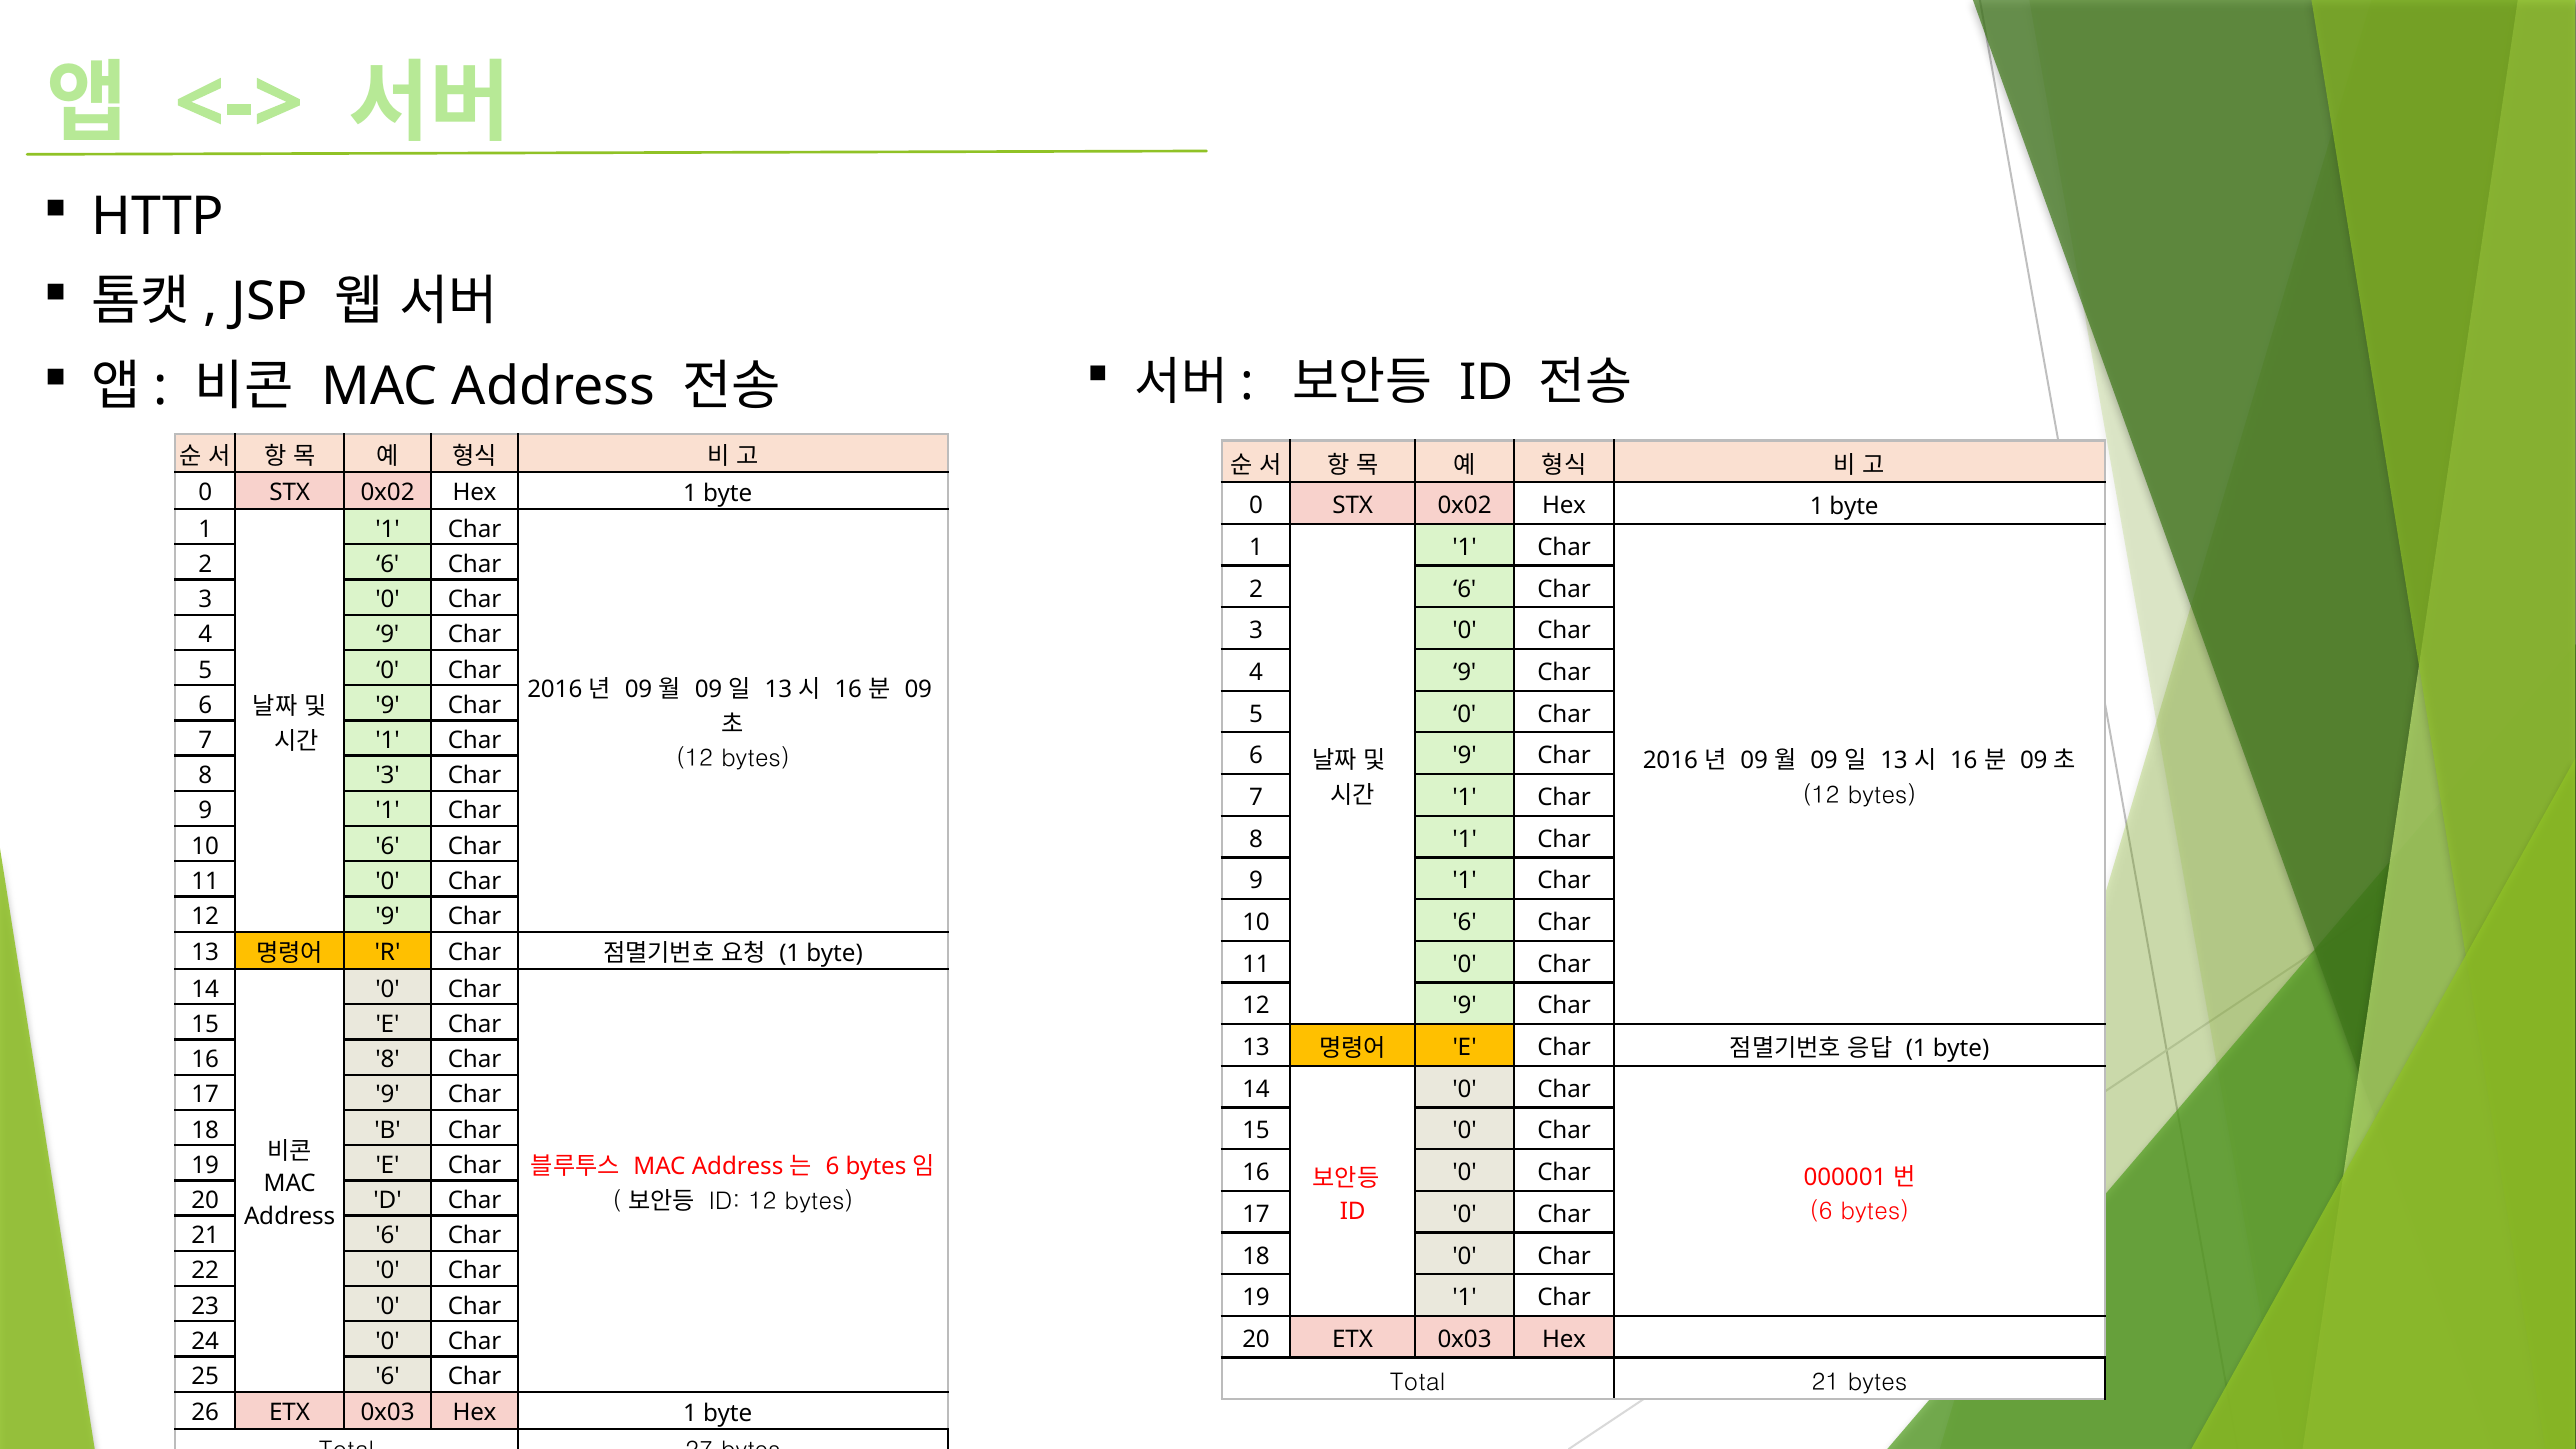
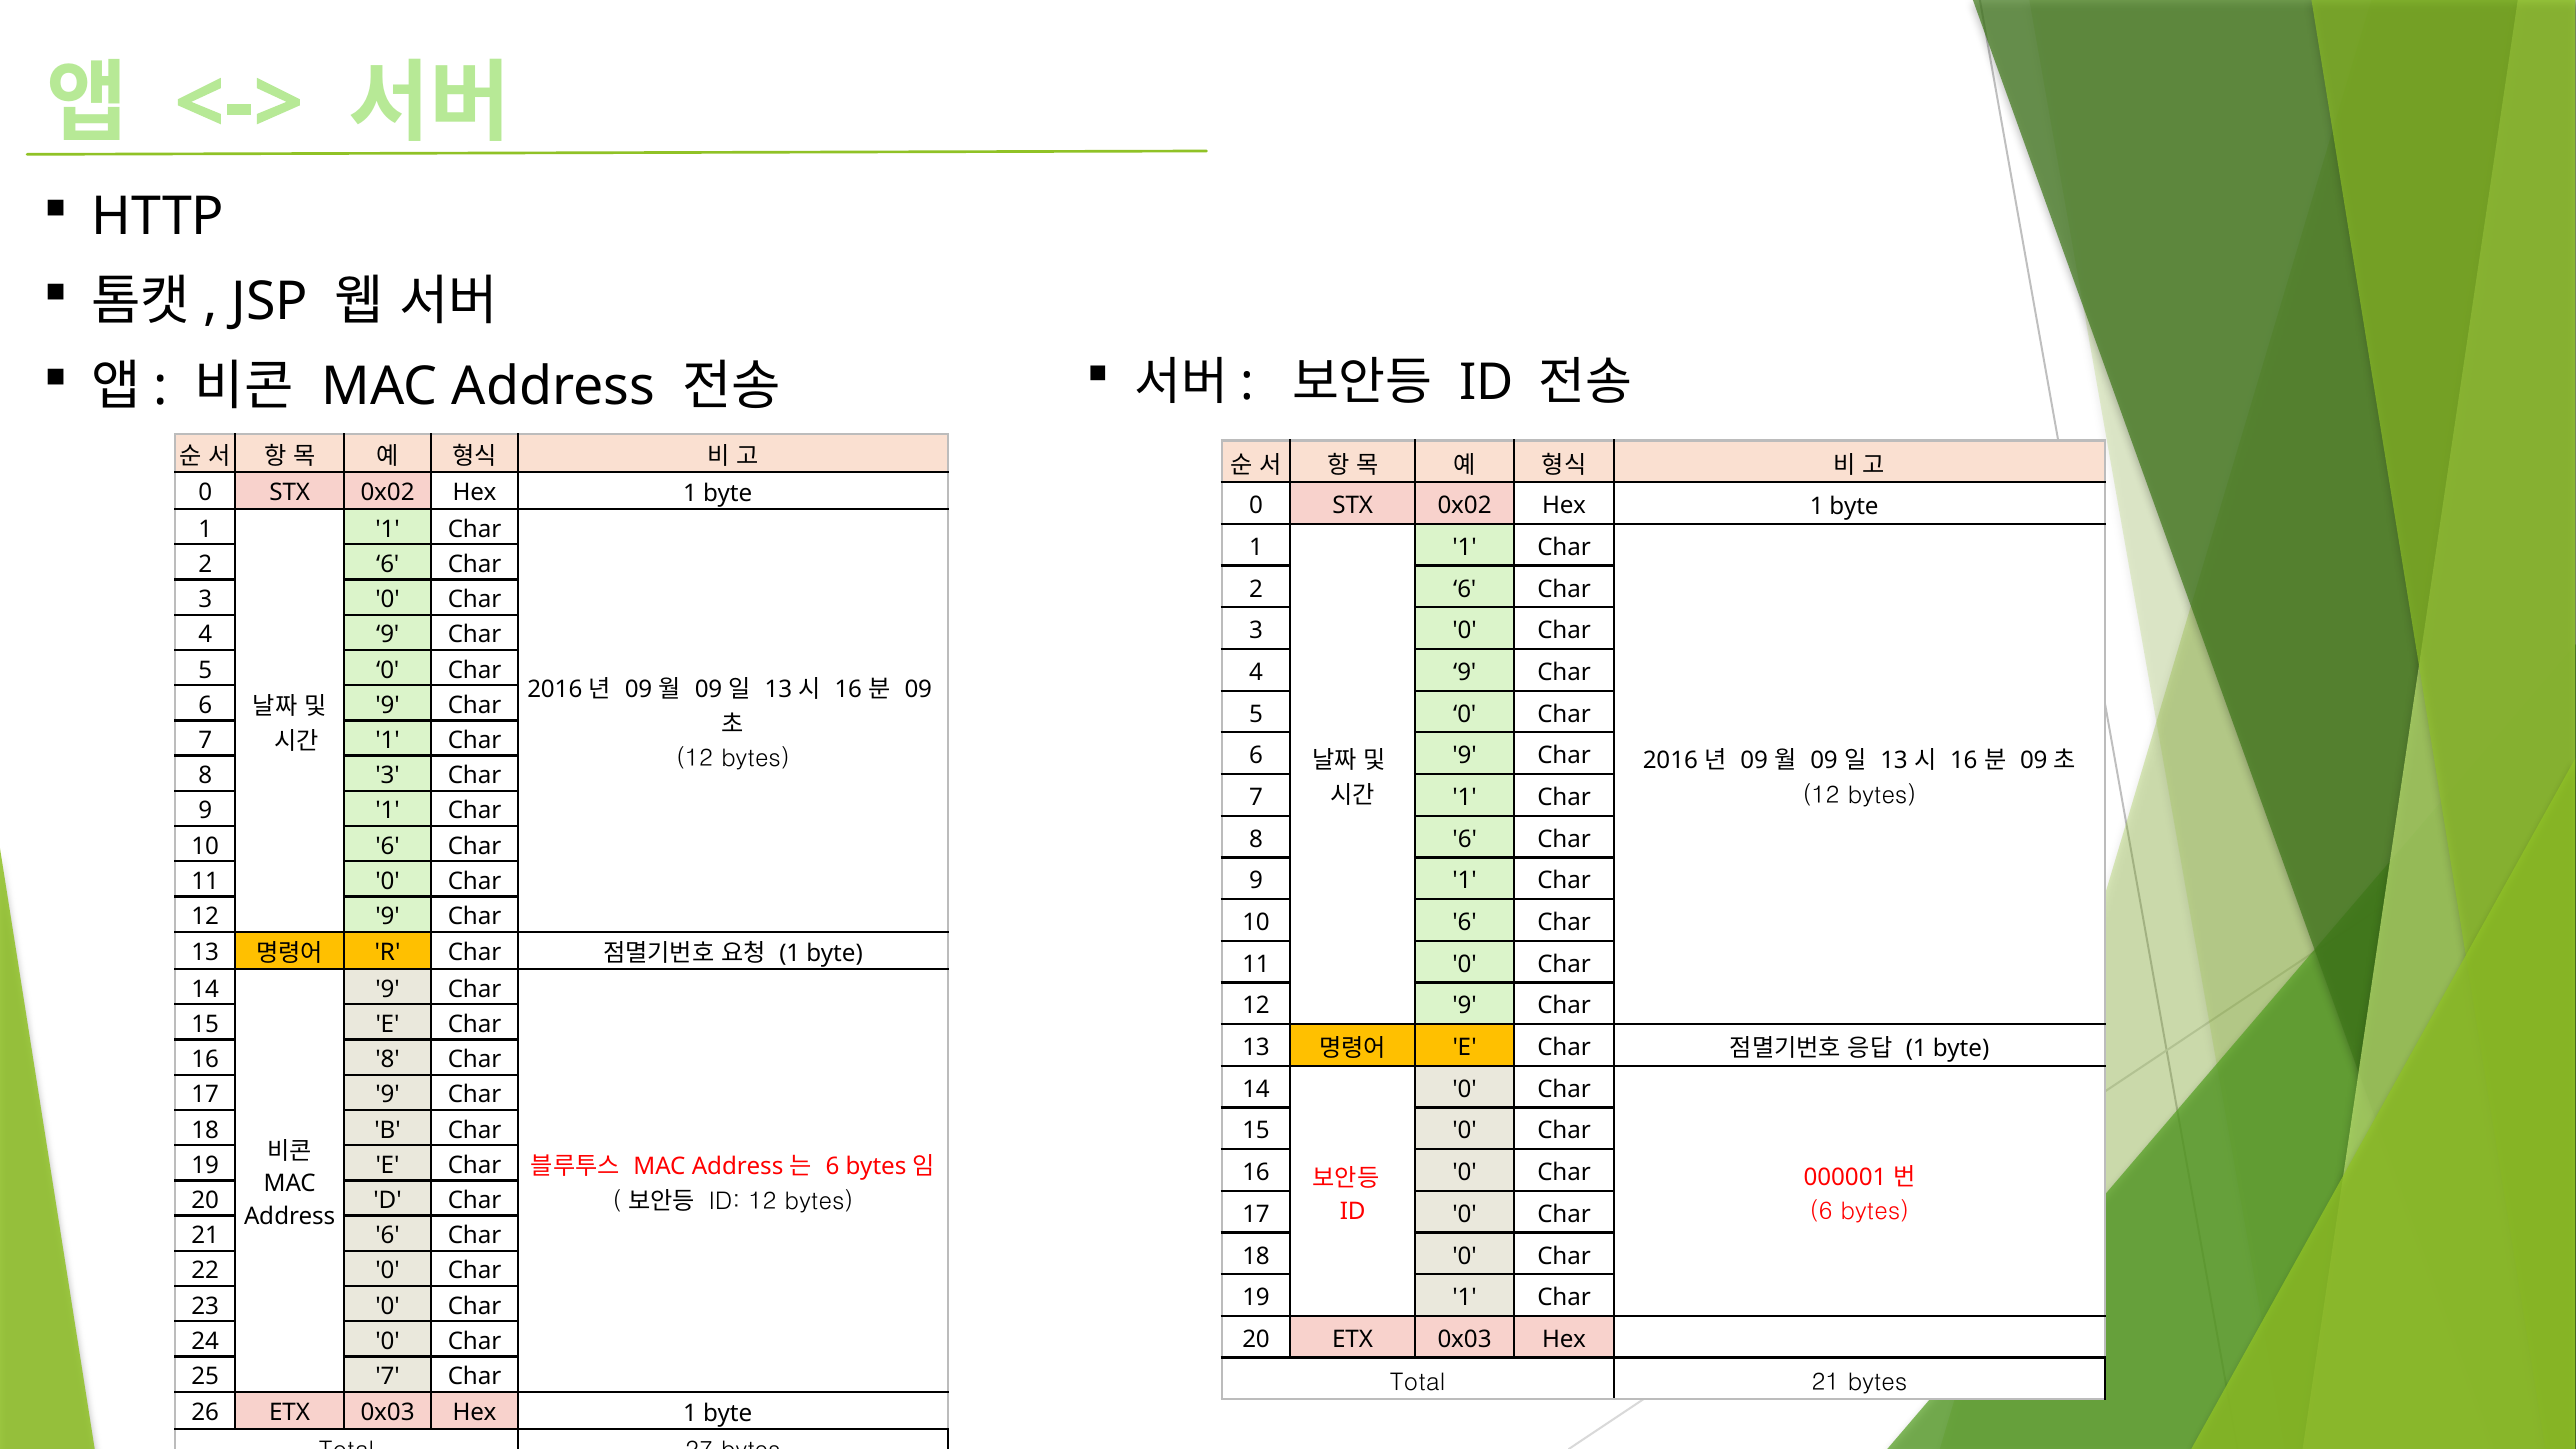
8 1: 1 -> 6
0 at (388, 989): 0 -> 9
25 6: 6 -> 7
